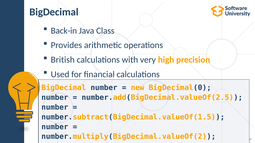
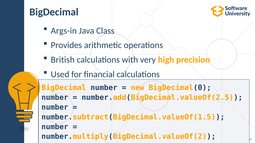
Back-in: Back-in -> Args-in
